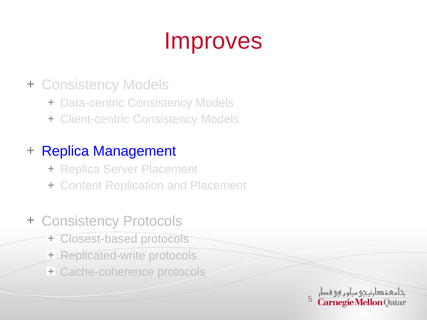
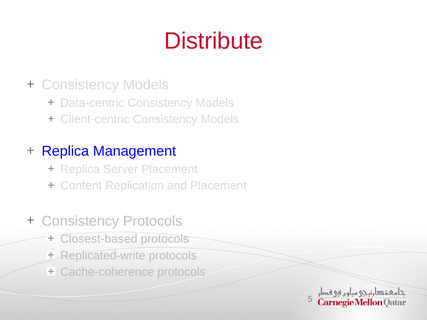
Improves: Improves -> Distribute
